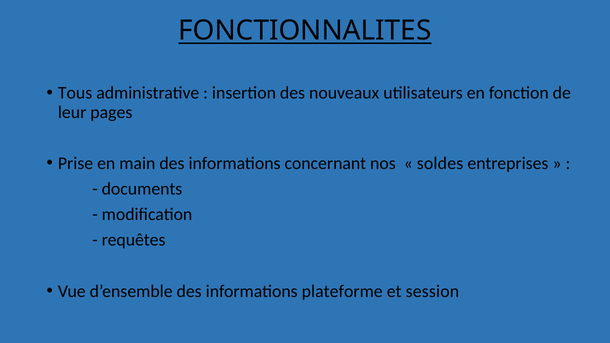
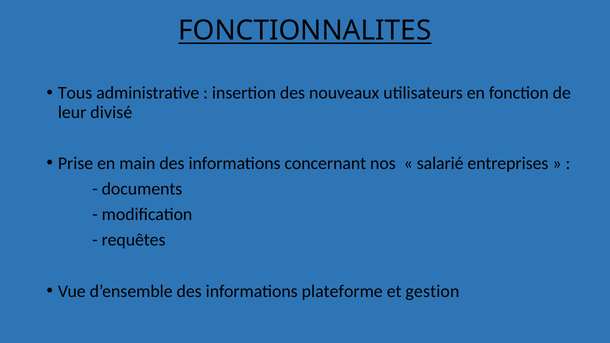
pages: pages -> divisé
soldes: soldes -> salarié
session: session -> gestion
